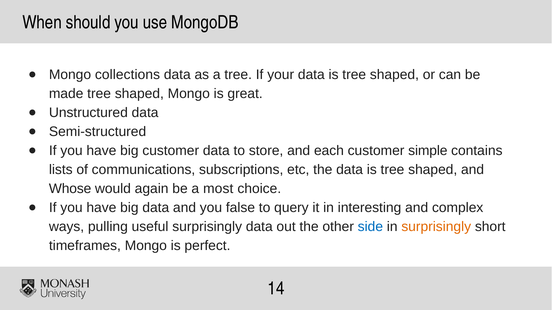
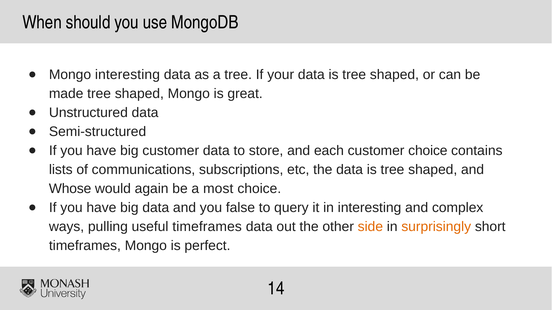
Mongo collections: collections -> interesting
customer simple: simple -> choice
useful surprisingly: surprisingly -> timeframes
side colour: blue -> orange
